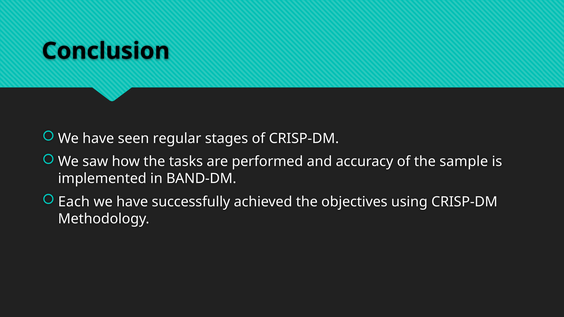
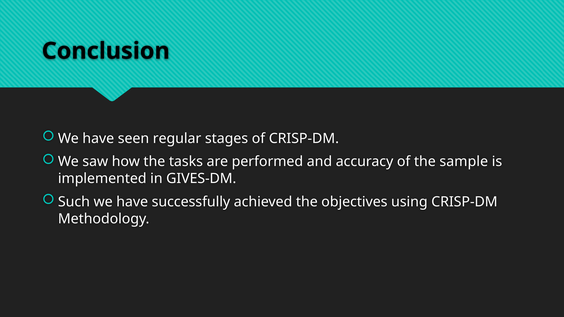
BAND-DM: BAND-DM -> GIVES-DM
Each: Each -> Such
